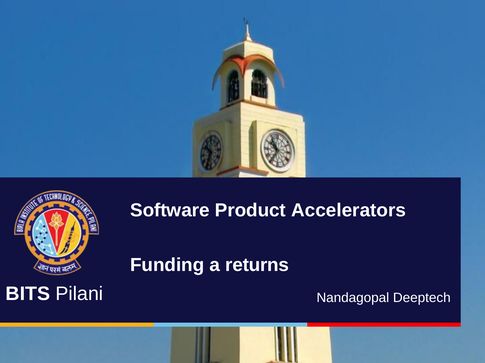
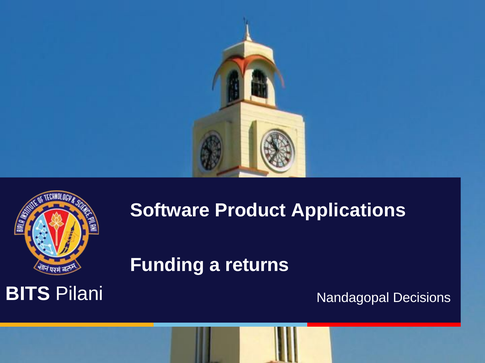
Accelerators: Accelerators -> Applications
Deeptech: Deeptech -> Decisions
